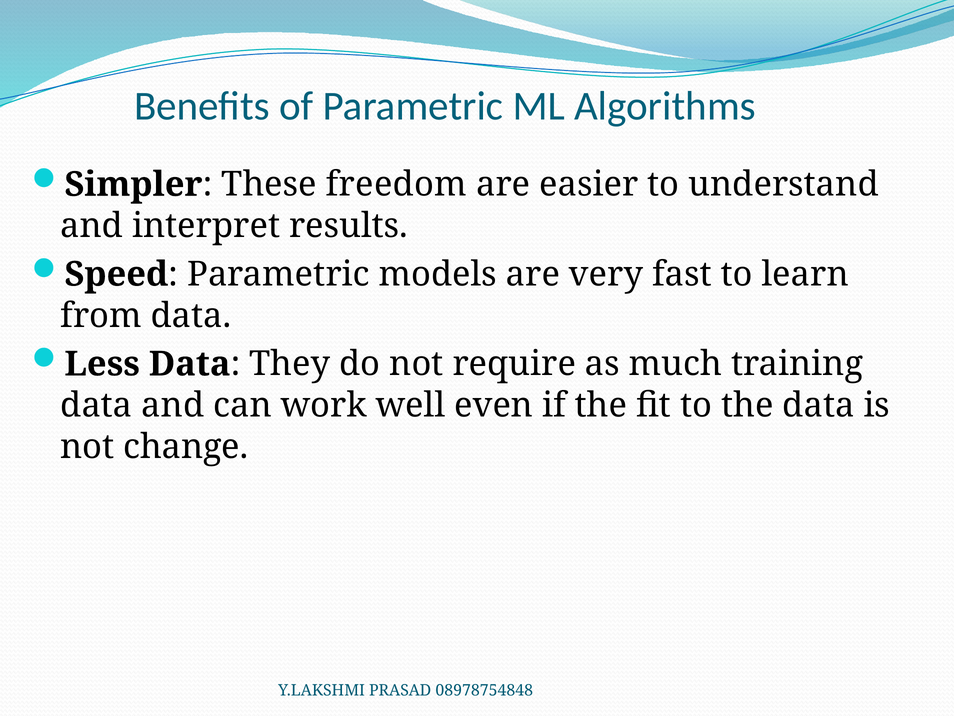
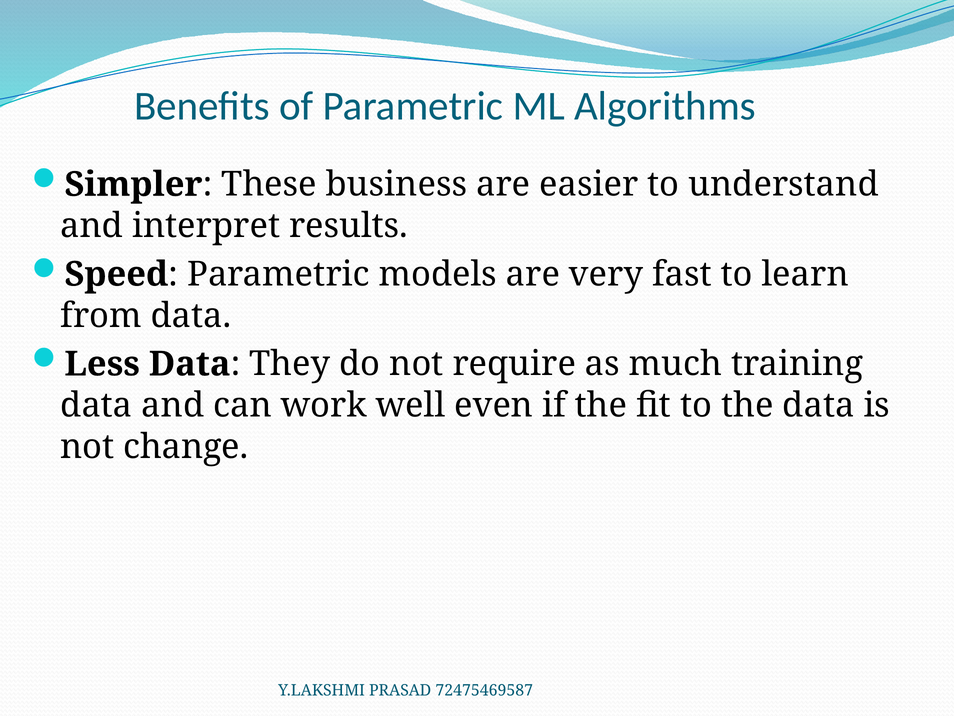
freedom: freedom -> business
08978754848: 08978754848 -> 72475469587
